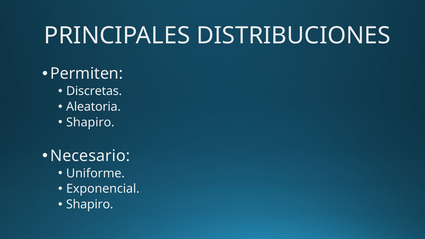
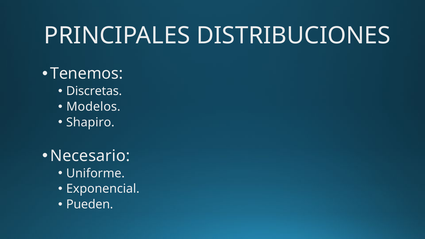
Permiten: Permiten -> Tenemos
Aleatoria: Aleatoria -> Modelos
Shapiro at (90, 204): Shapiro -> Pueden
